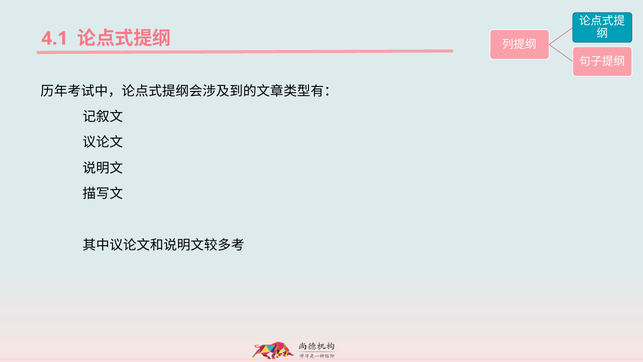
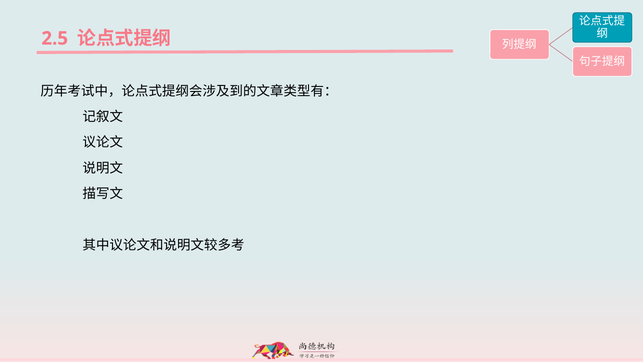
4.1: 4.1 -> 2.5
